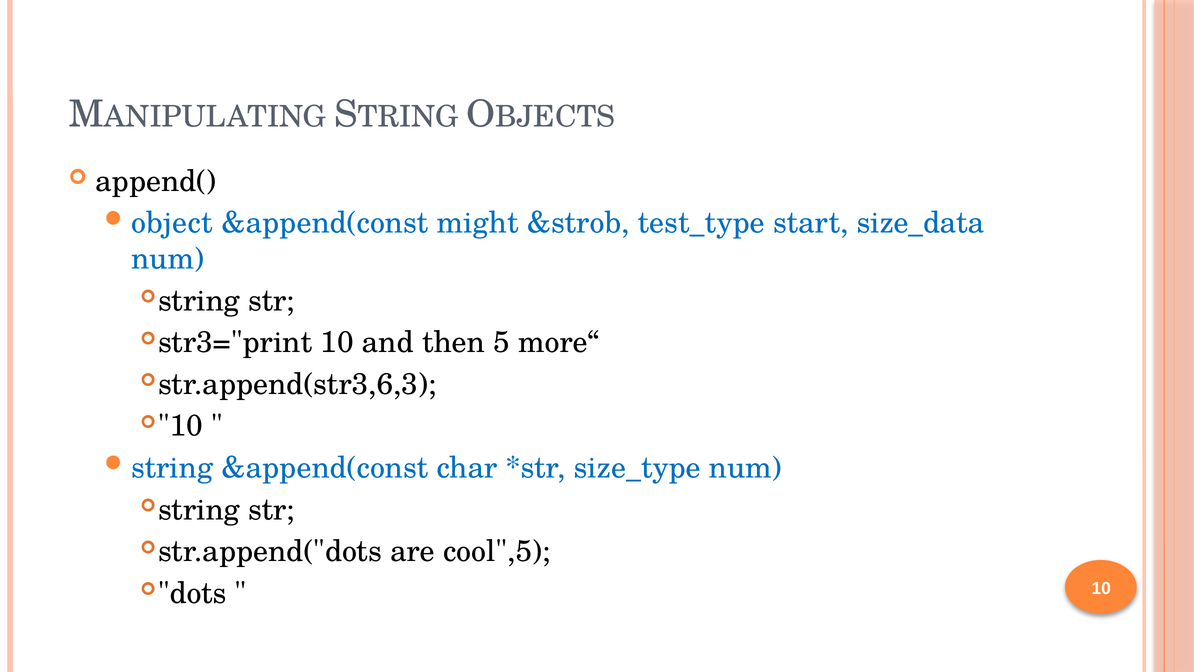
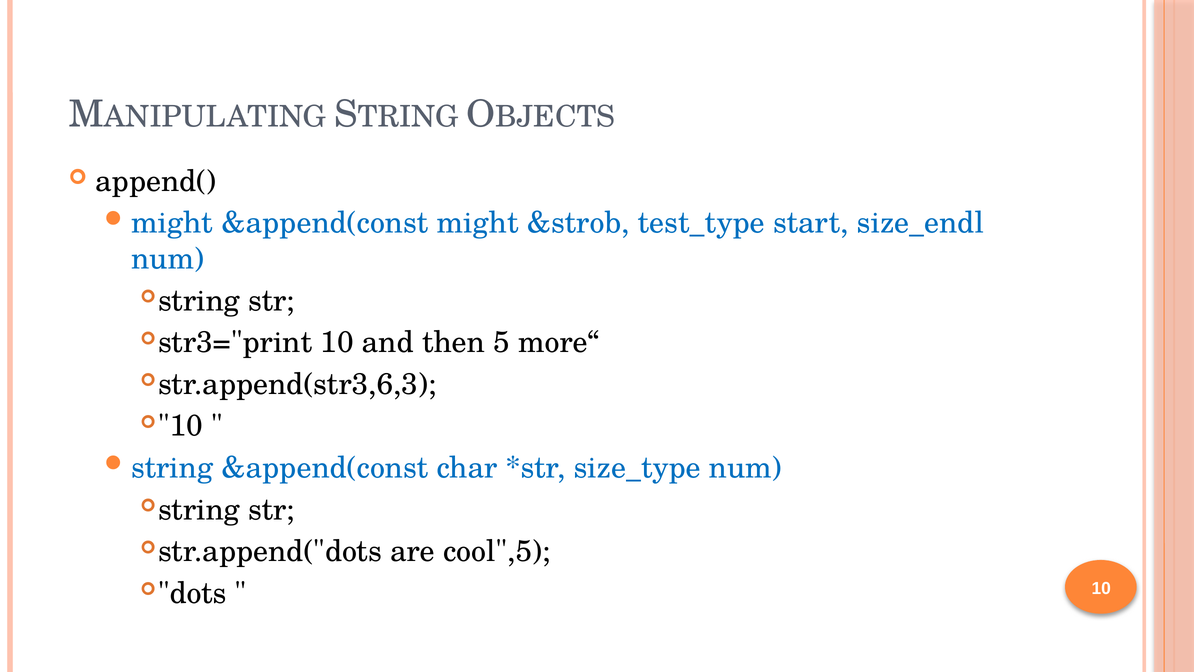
object at (172, 223): object -> might
size_data: size_data -> size_endl
